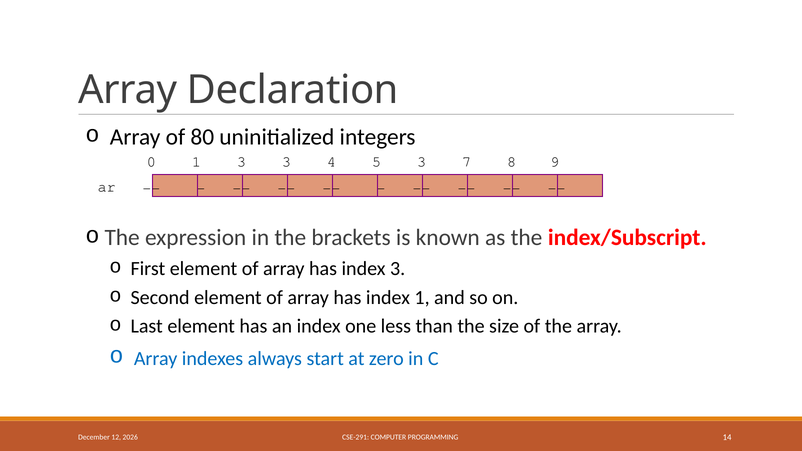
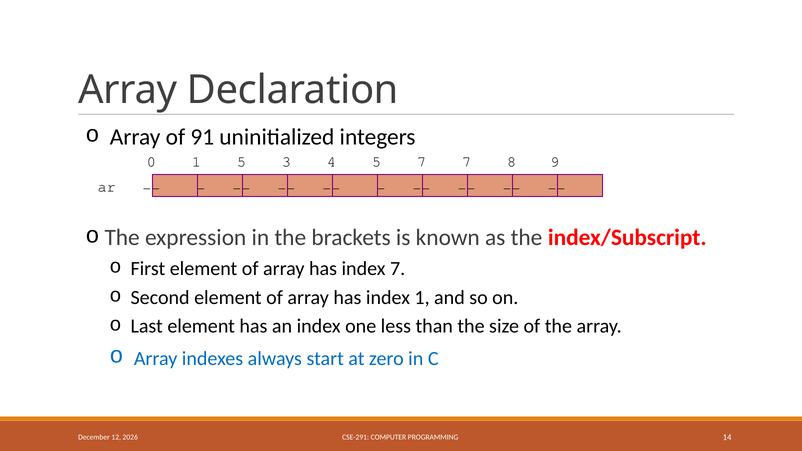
80: 80 -> 91
0 3: 3 -> 5
5 3: 3 -> 7
index 3: 3 -> 7
